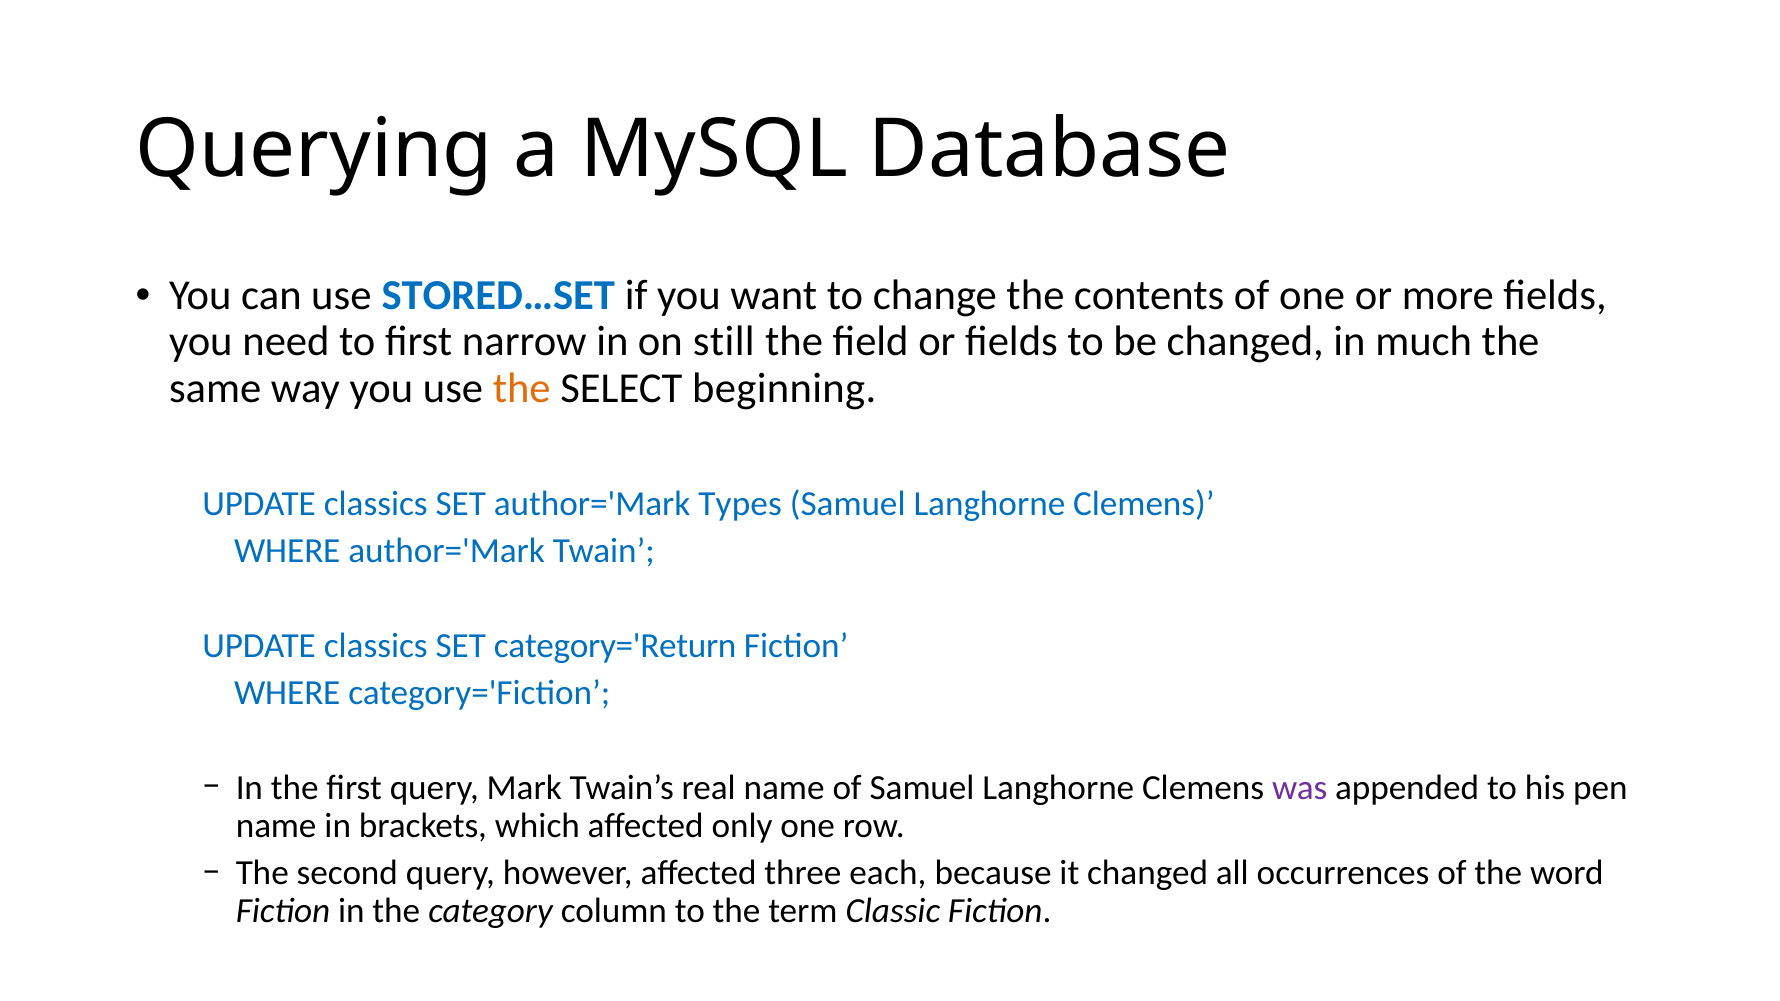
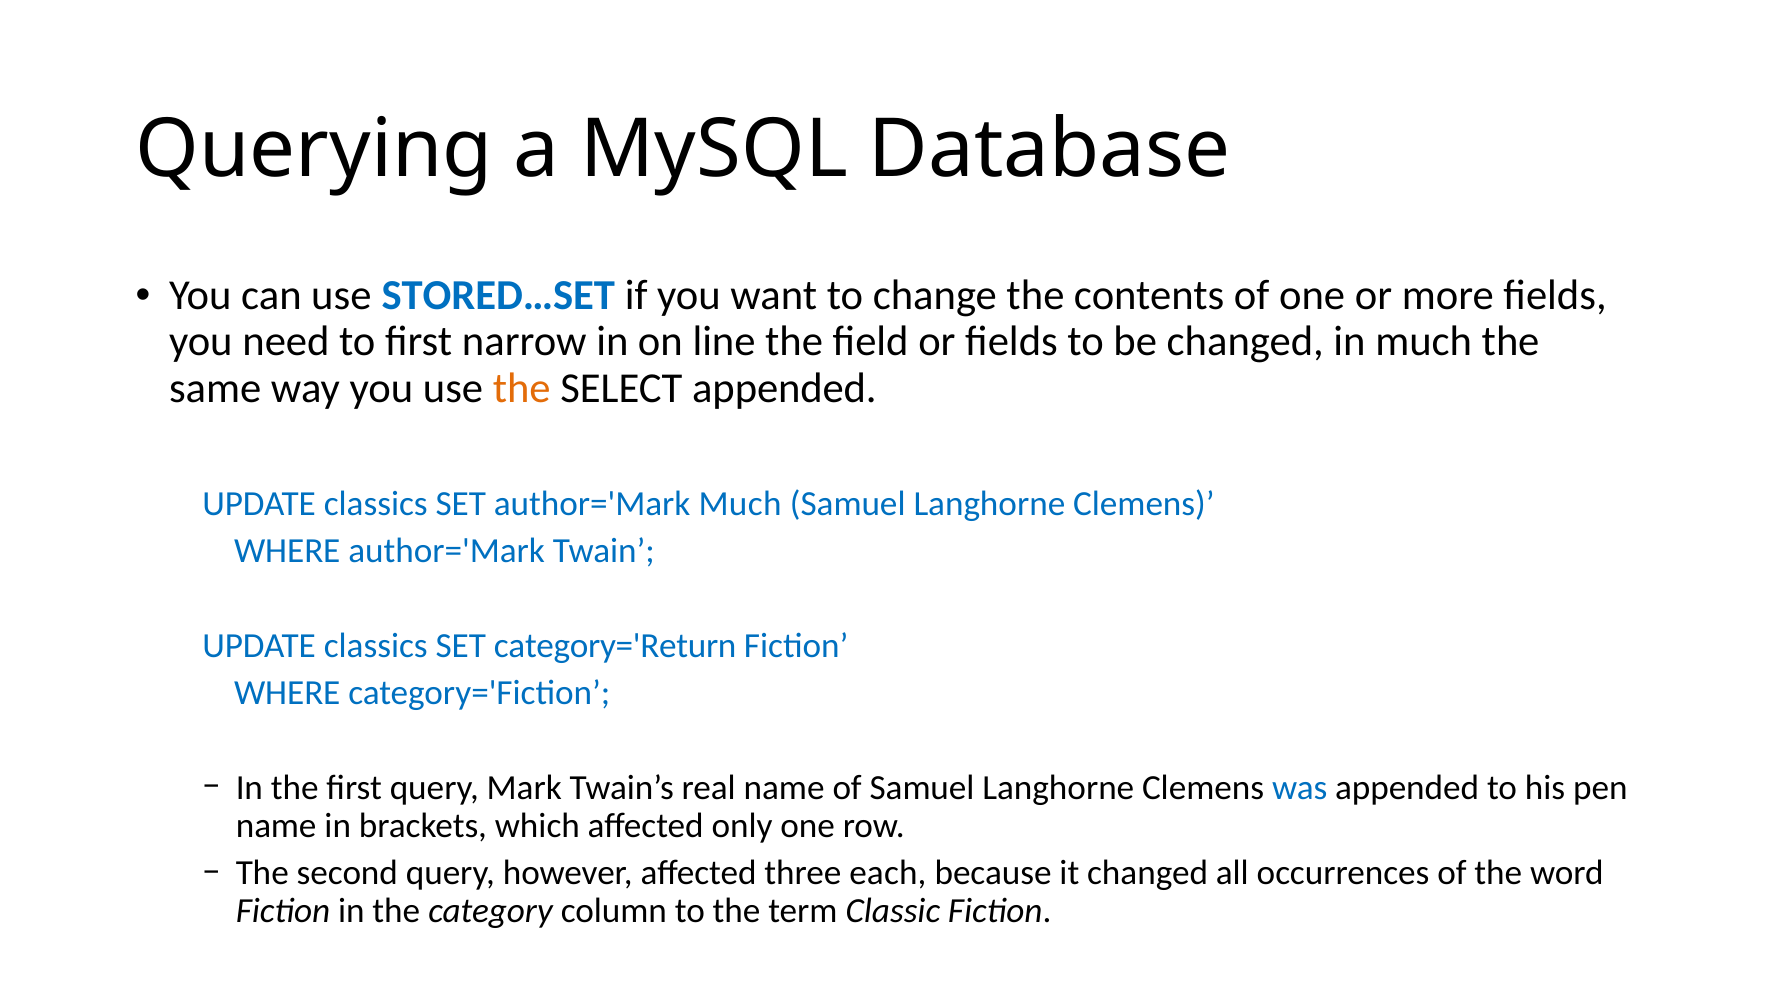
still: still -> line
SELECT beginning: beginning -> appended
author='Mark Types: Types -> Much
was colour: purple -> blue
